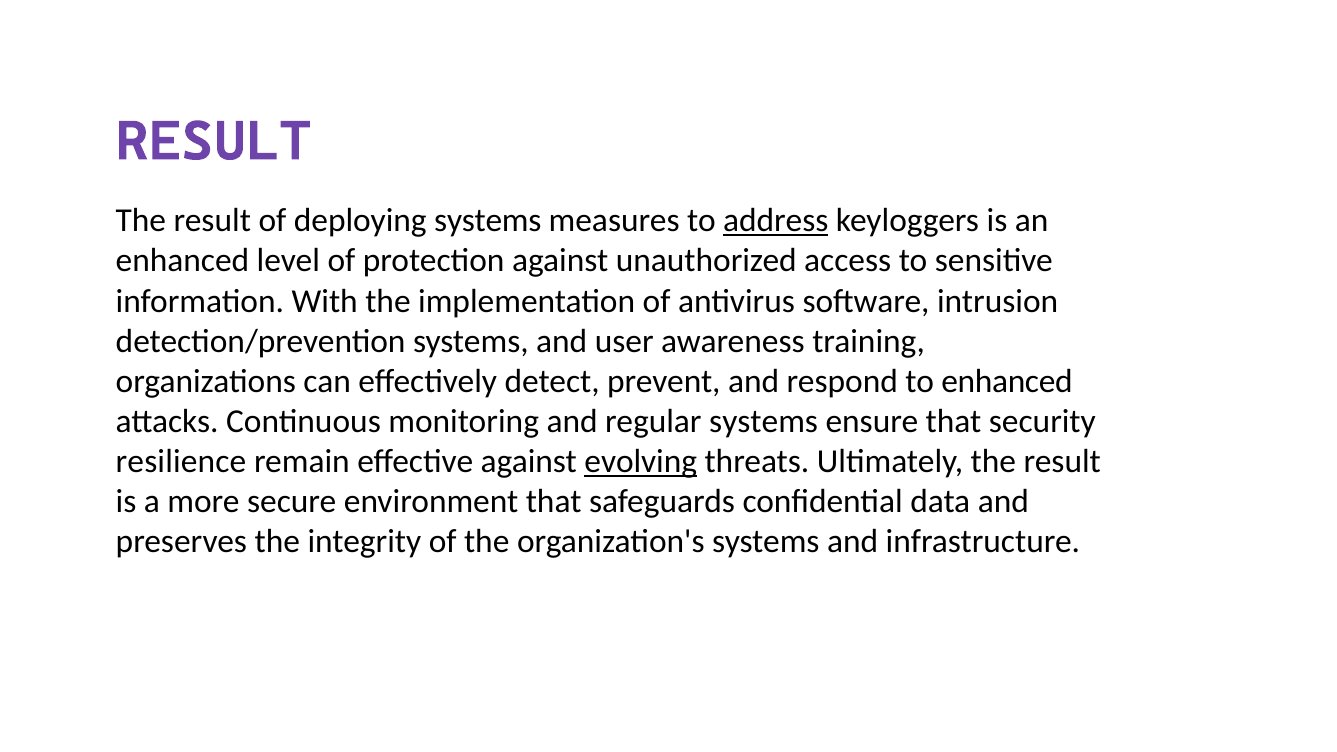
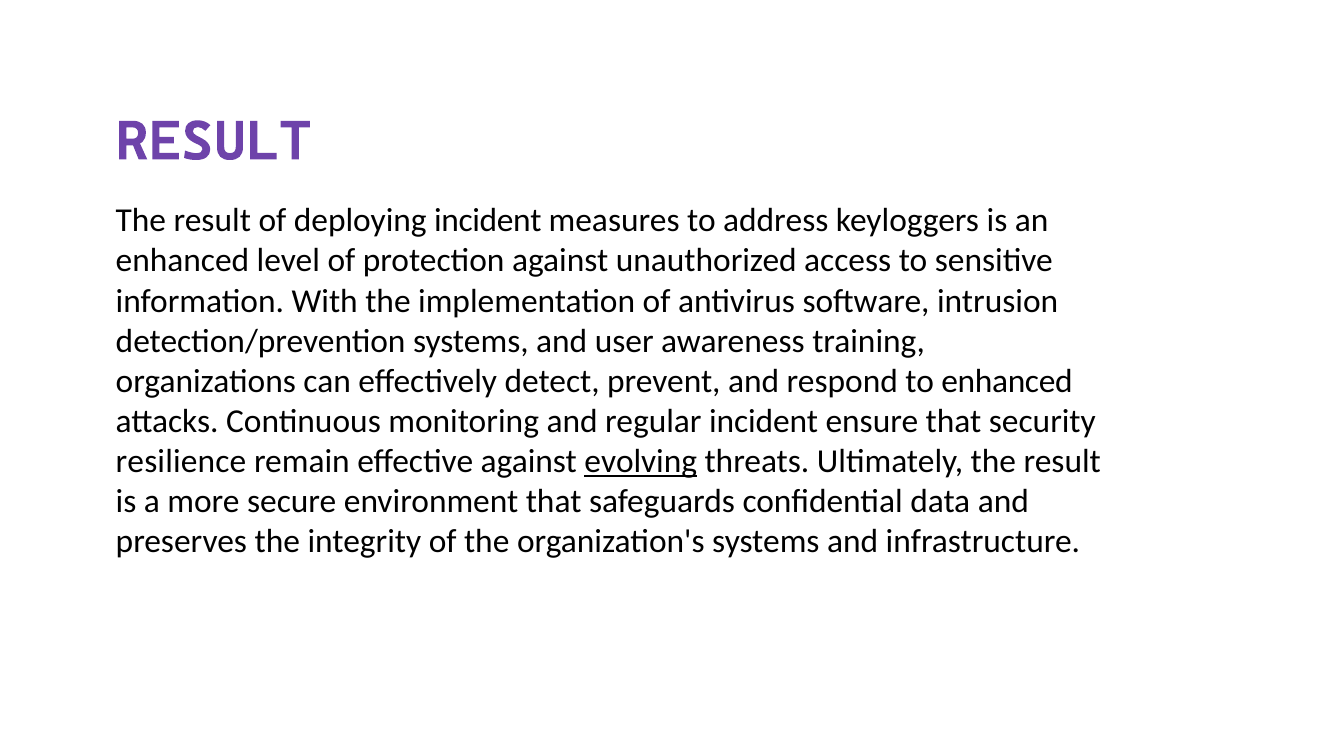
deploying systems: systems -> incident
address underline: present -> none
regular systems: systems -> incident
